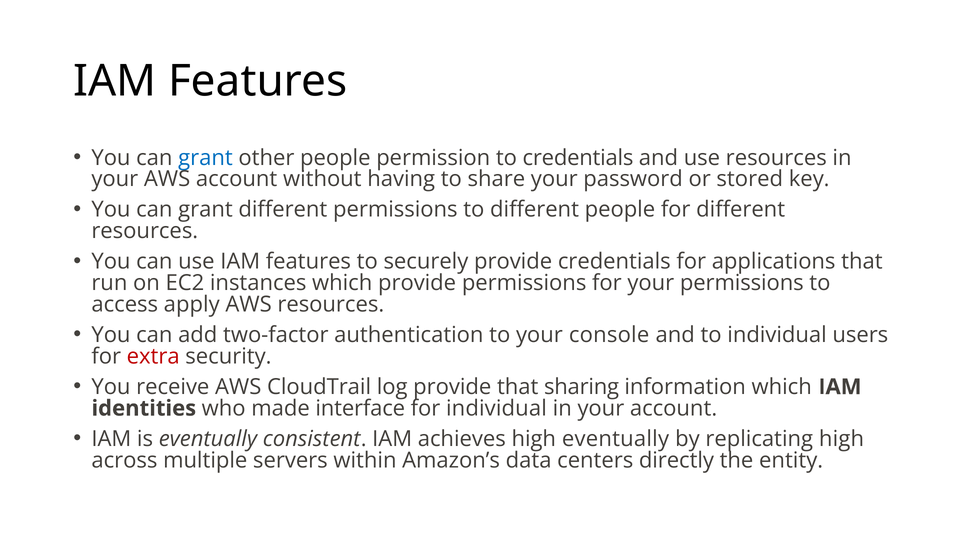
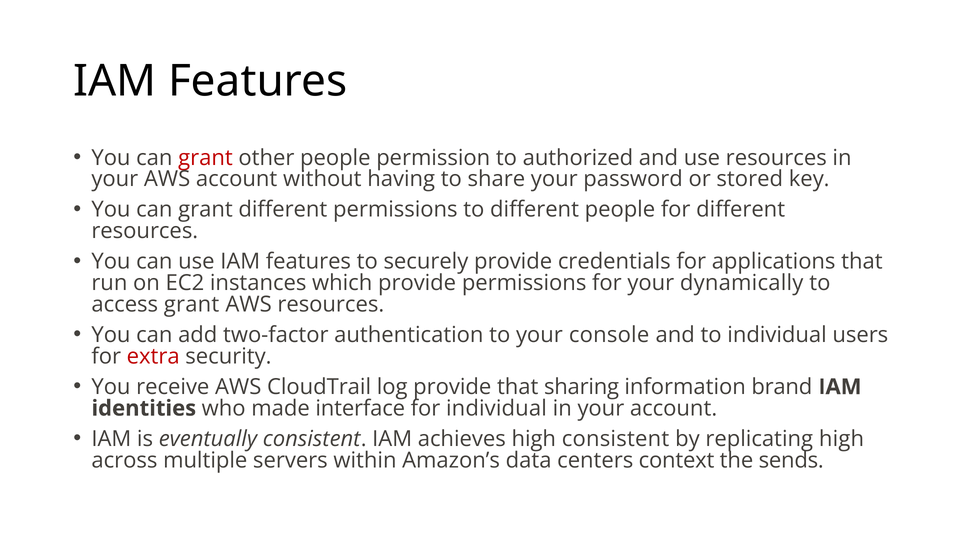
grant at (205, 158) colour: blue -> red
to credentials: credentials -> authorized
your permissions: permissions -> dynamically
access apply: apply -> grant
information which: which -> brand
high eventually: eventually -> consistent
directly: directly -> context
entity: entity -> sends
